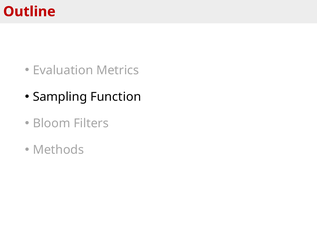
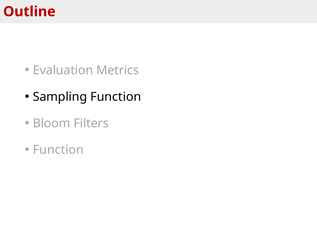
Methods at (58, 150): Methods -> Function
